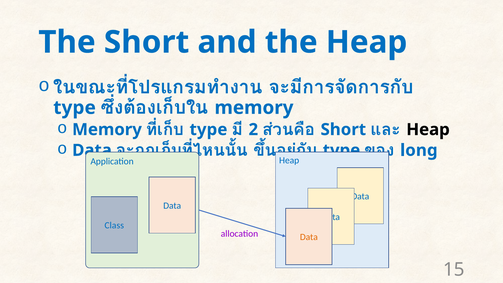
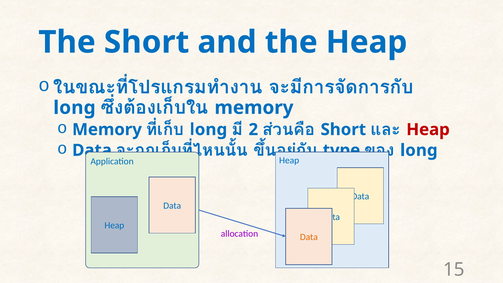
type at (75, 108): type -> long
type at (208, 130): type -> long
Heap at (428, 130) colour: black -> red
Class at (114, 225): Class -> Heap
